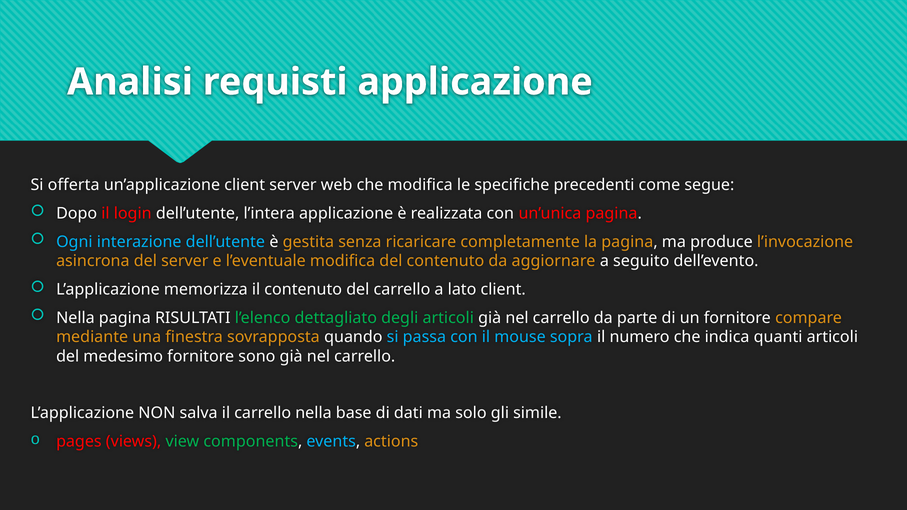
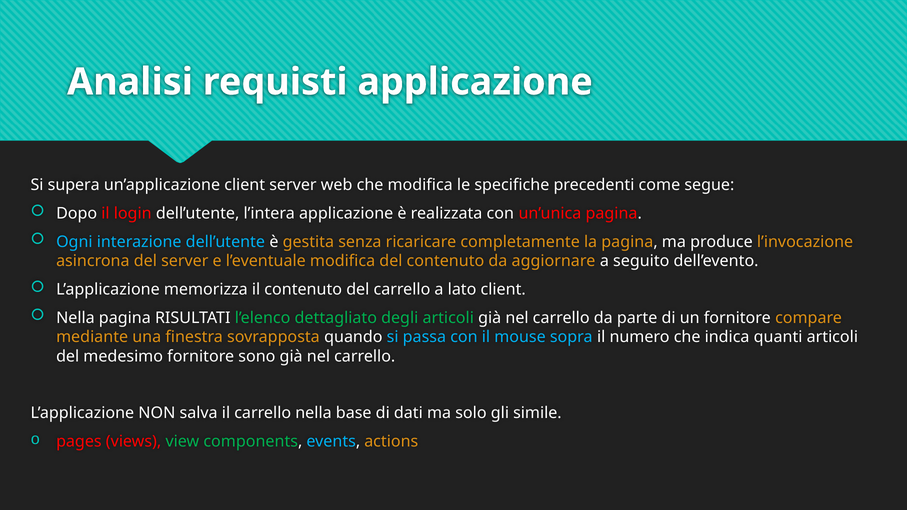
offerta: offerta -> supera
